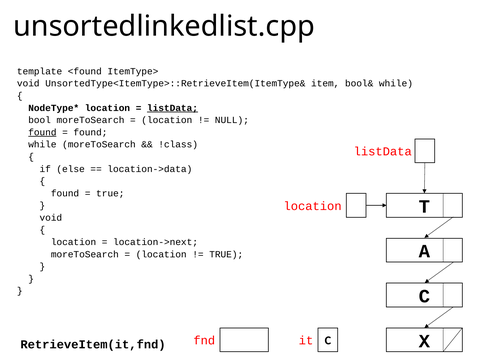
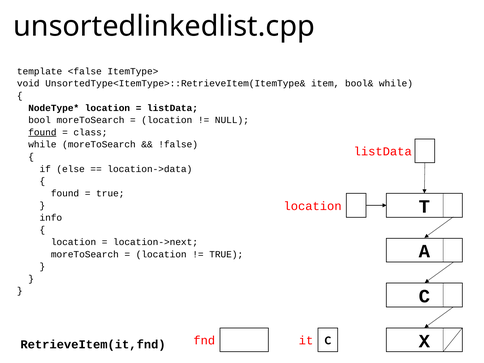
<found: <found -> <false
listData at (173, 108) underline: present -> none
found at (90, 132): found -> class
!class: !class -> !false
void at (51, 218): void -> info
